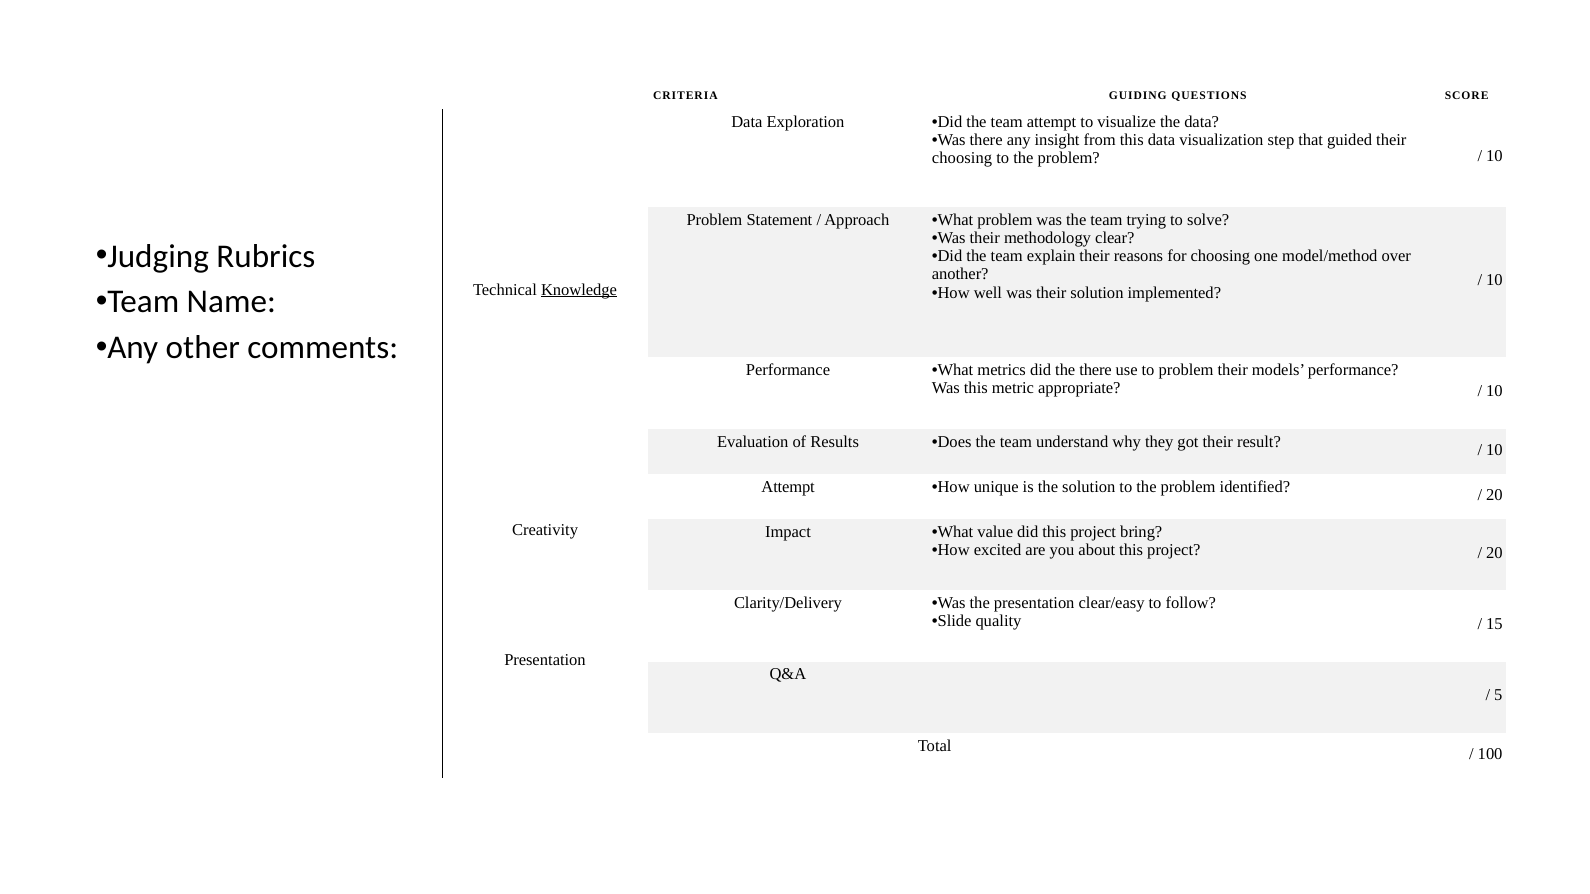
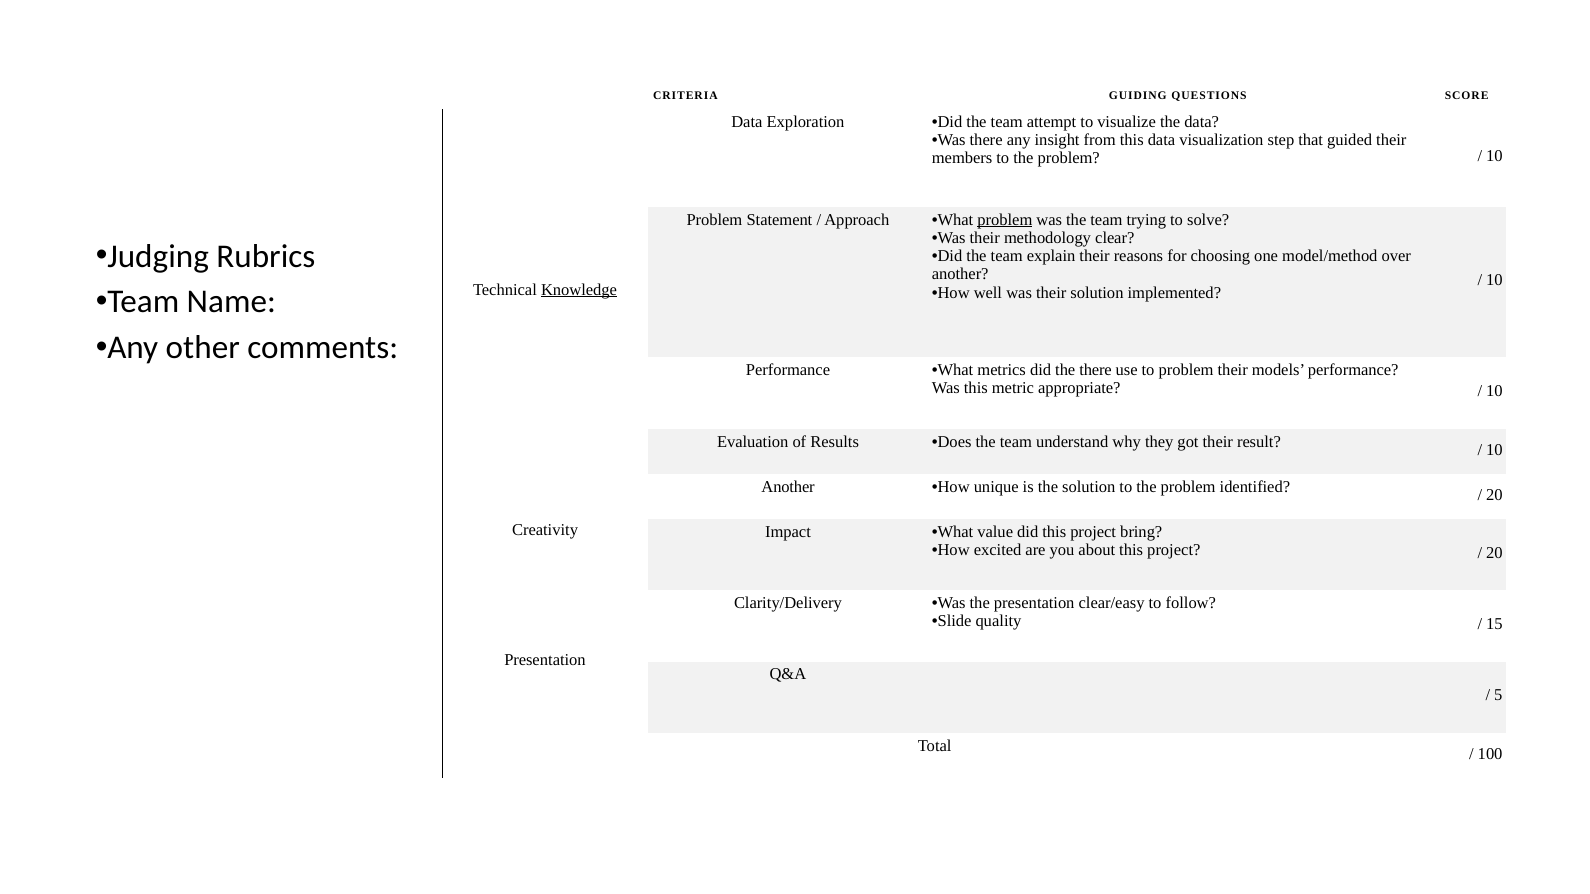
choosing at (962, 158): choosing -> members
problem at (1005, 220) underline: none -> present
Attempt at (788, 487): Attempt -> Another
